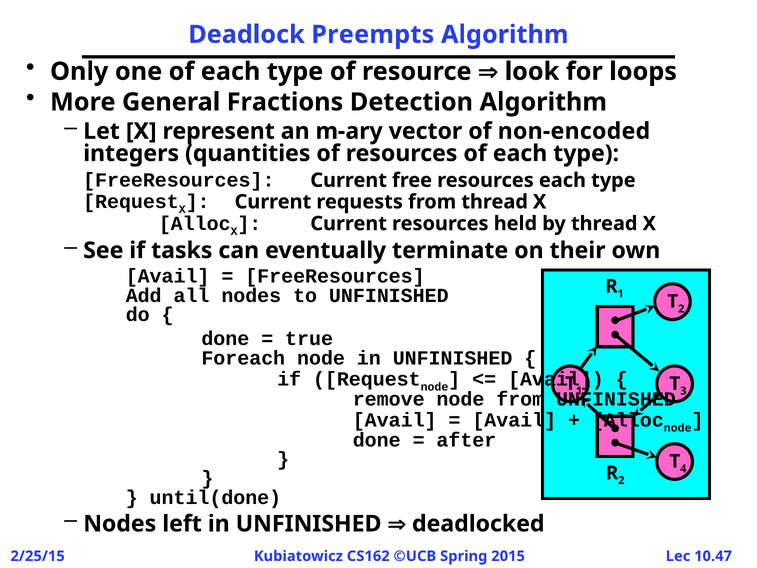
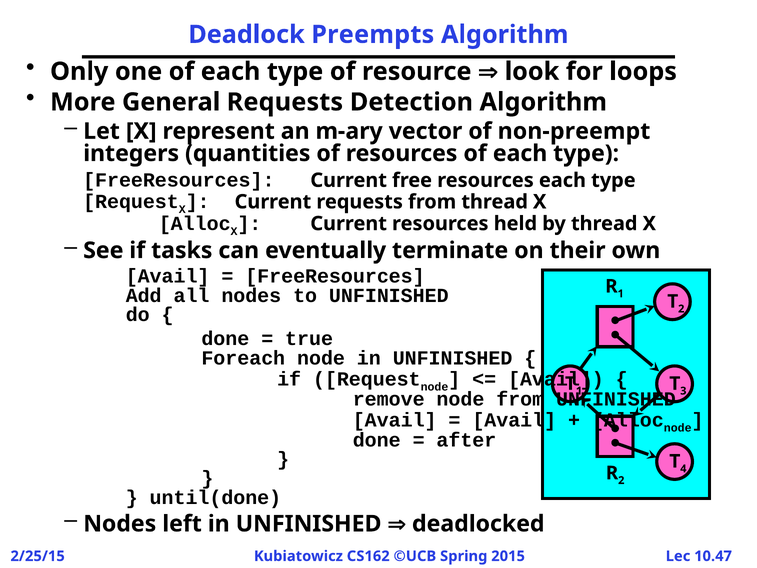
General Fractions: Fractions -> Requests
non-encoded: non-encoded -> non-preempt
